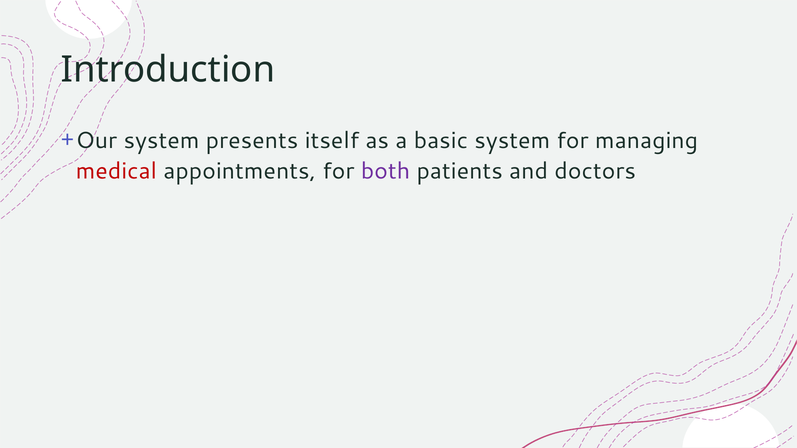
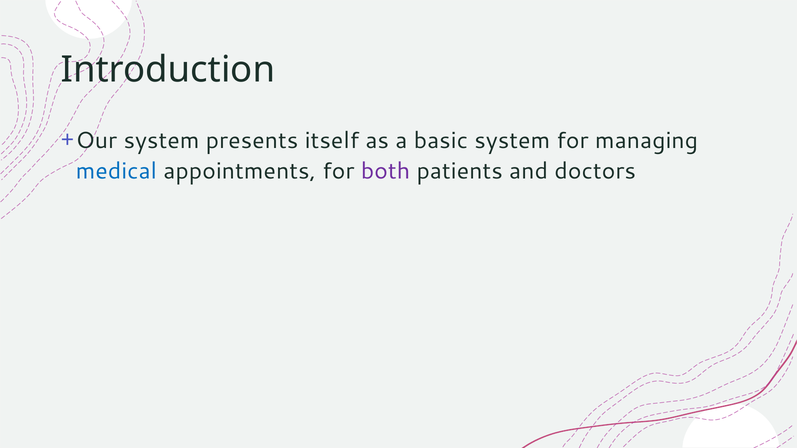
medical colour: red -> blue
